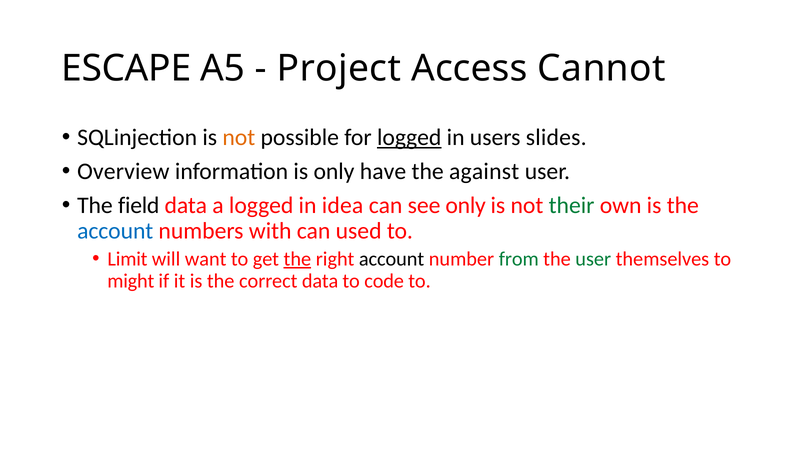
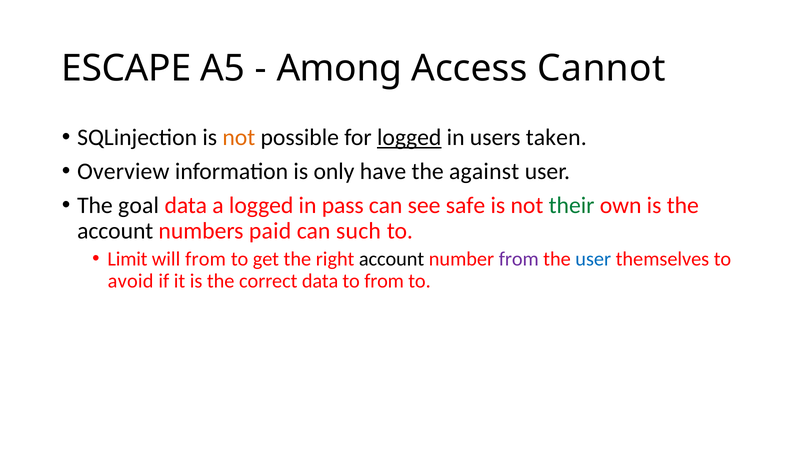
Project: Project -> Among
slides: slides -> taken
field: field -> goal
idea: idea -> pass
see only: only -> safe
account at (115, 231) colour: blue -> black
with: with -> paid
used: used -> such
will want: want -> from
the at (297, 259) underline: present -> none
from at (519, 259) colour: green -> purple
user at (593, 259) colour: green -> blue
might: might -> avoid
to code: code -> from
